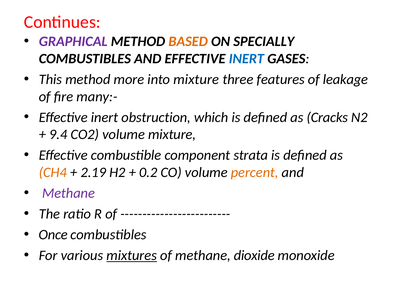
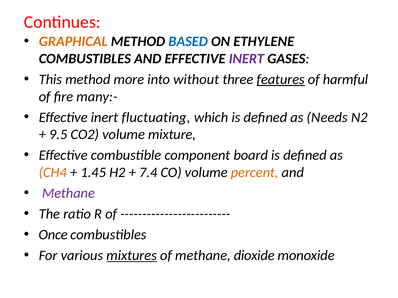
GRAPHICAL colour: purple -> orange
BASED colour: orange -> blue
SPECIALLY: SPECIALLY -> ETHYLENE
INERT at (246, 59) colour: blue -> purple
into mixture: mixture -> without
features underline: none -> present
leakage: leakage -> harmful
obstruction: obstruction -> fluctuating
Cracks: Cracks -> Needs
9.4: 9.4 -> 9.5
strata: strata -> board
2.19: 2.19 -> 1.45
0.2: 0.2 -> 7.4
